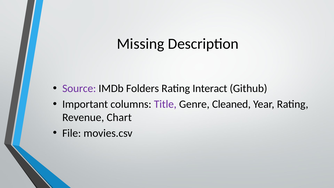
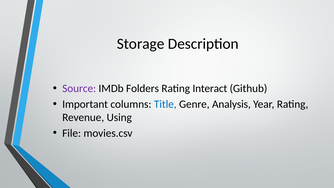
Missing: Missing -> Storage
Title colour: purple -> blue
Cleaned: Cleaned -> Analysis
Chart: Chart -> Using
